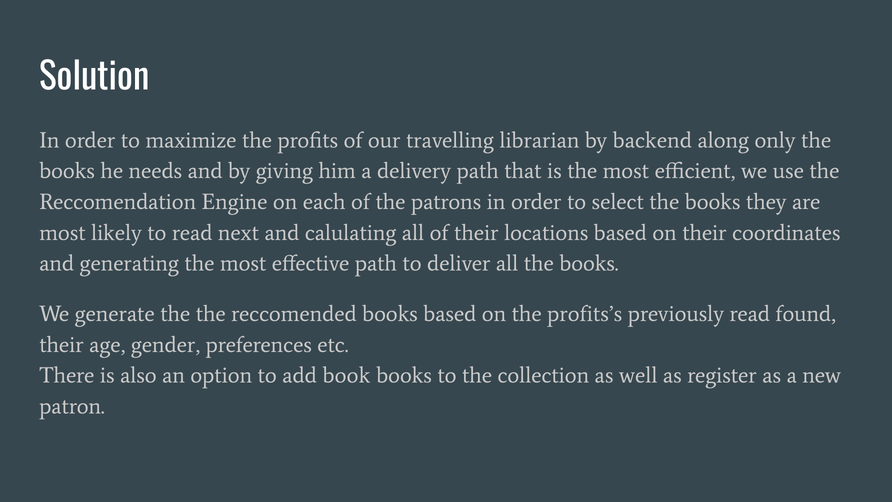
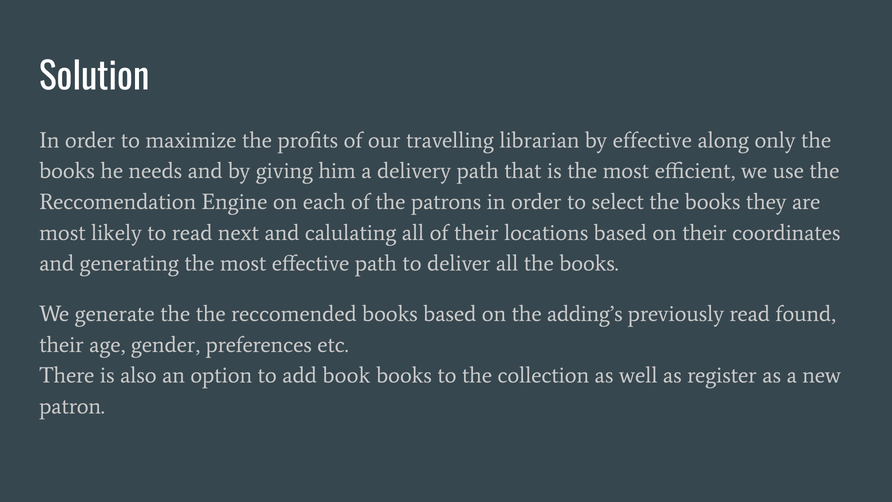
by backend: backend -> effective
profits’s: profits’s -> adding’s
